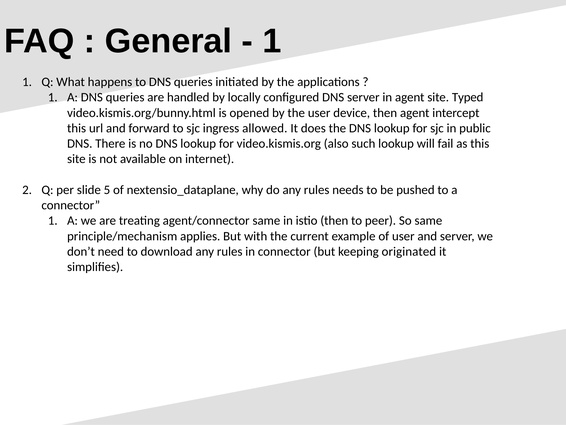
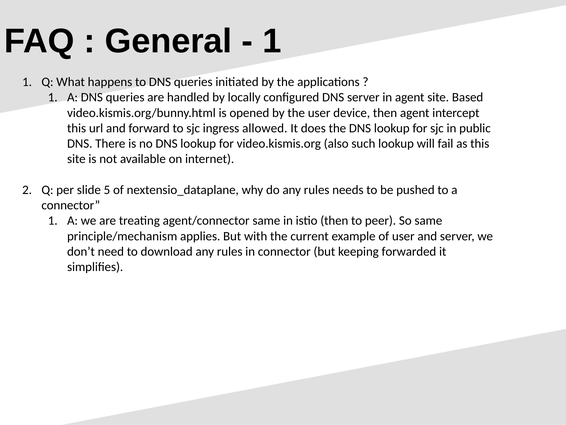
Typed: Typed -> Based
originated: originated -> forwarded
